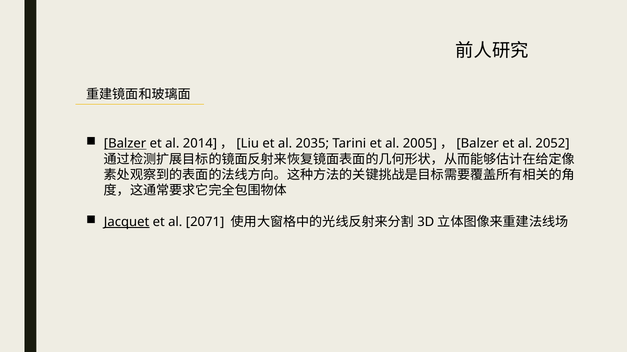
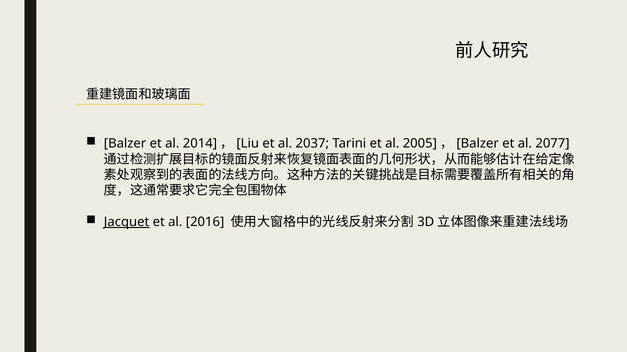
Balzer at (125, 144) underline: present -> none
2035: 2035 -> 2037
2052: 2052 -> 2077
2071: 2071 -> 2016
